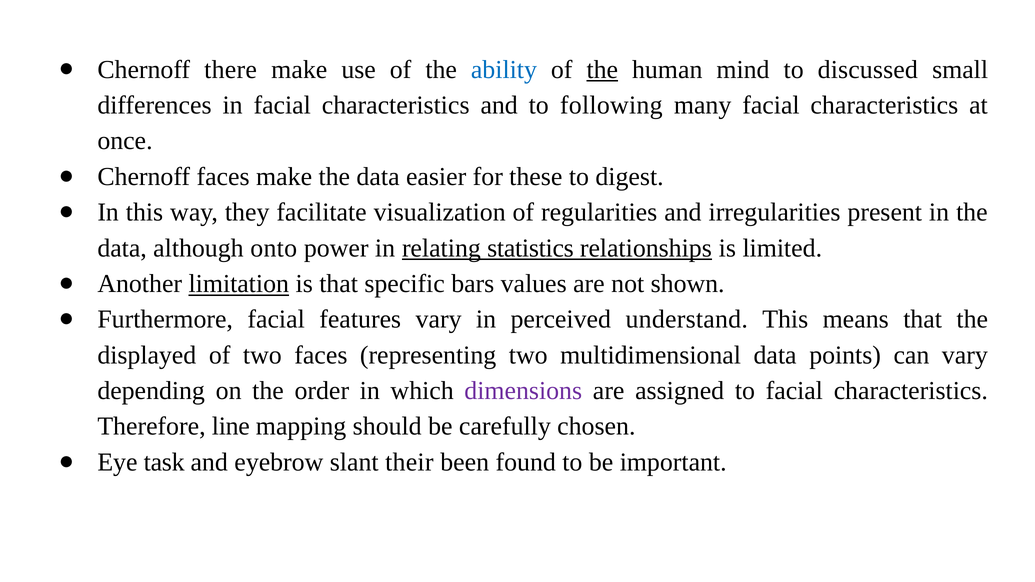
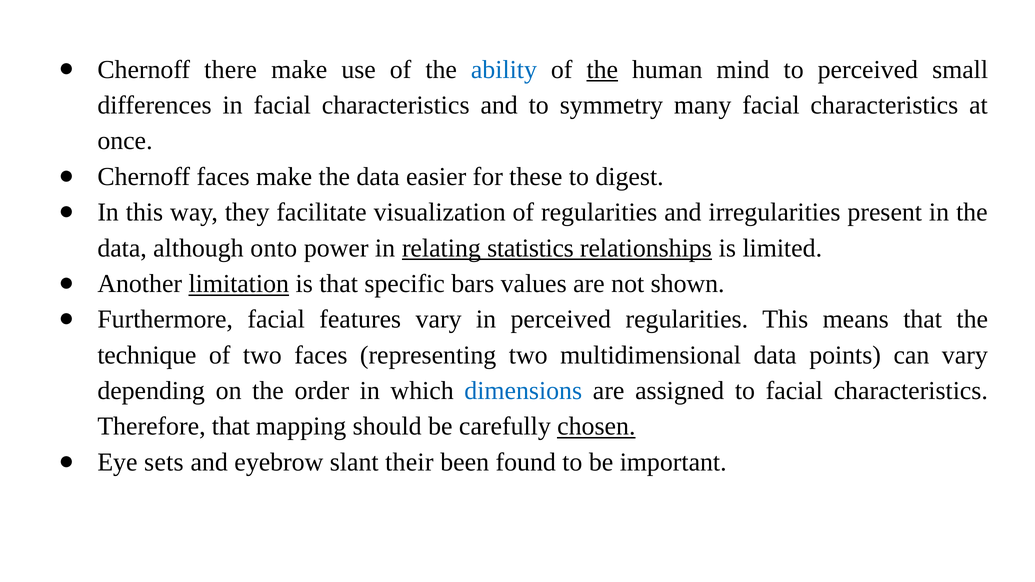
to discussed: discussed -> perceived
following: following -> symmetry
perceived understand: understand -> regularities
displayed: displayed -> technique
dimensions colour: purple -> blue
Therefore line: line -> that
chosen underline: none -> present
task: task -> sets
